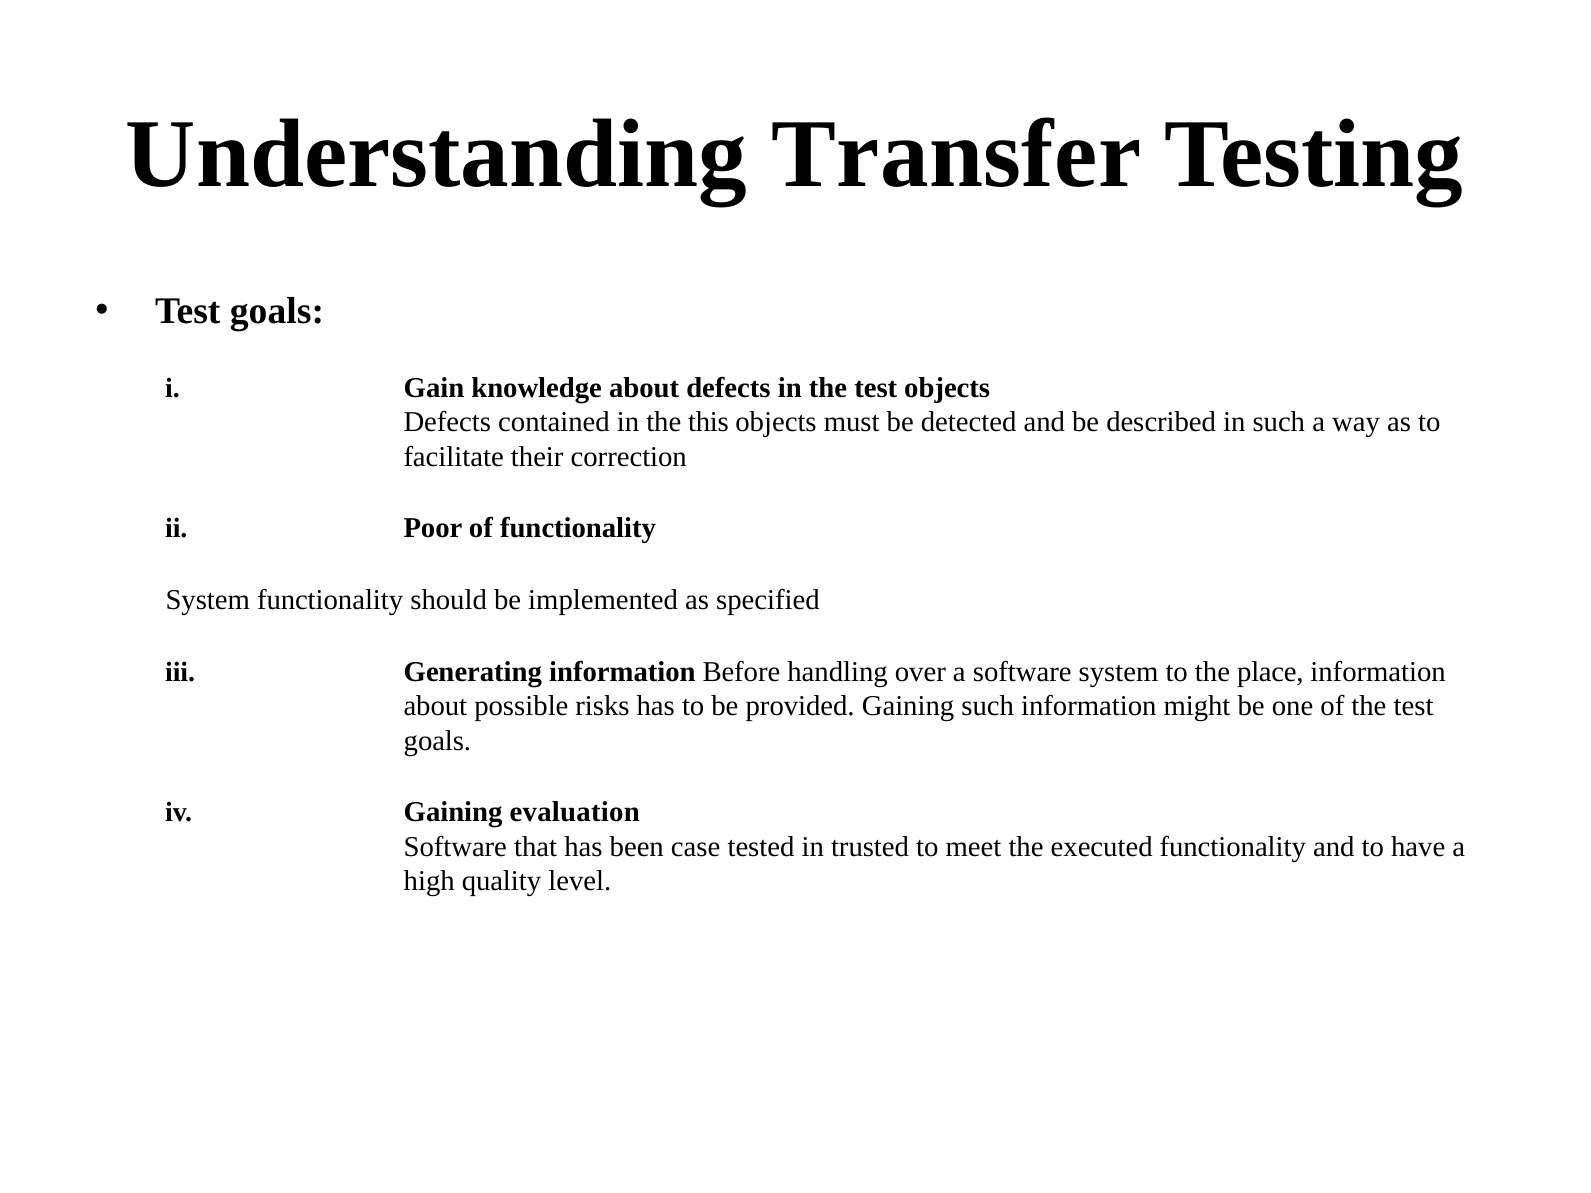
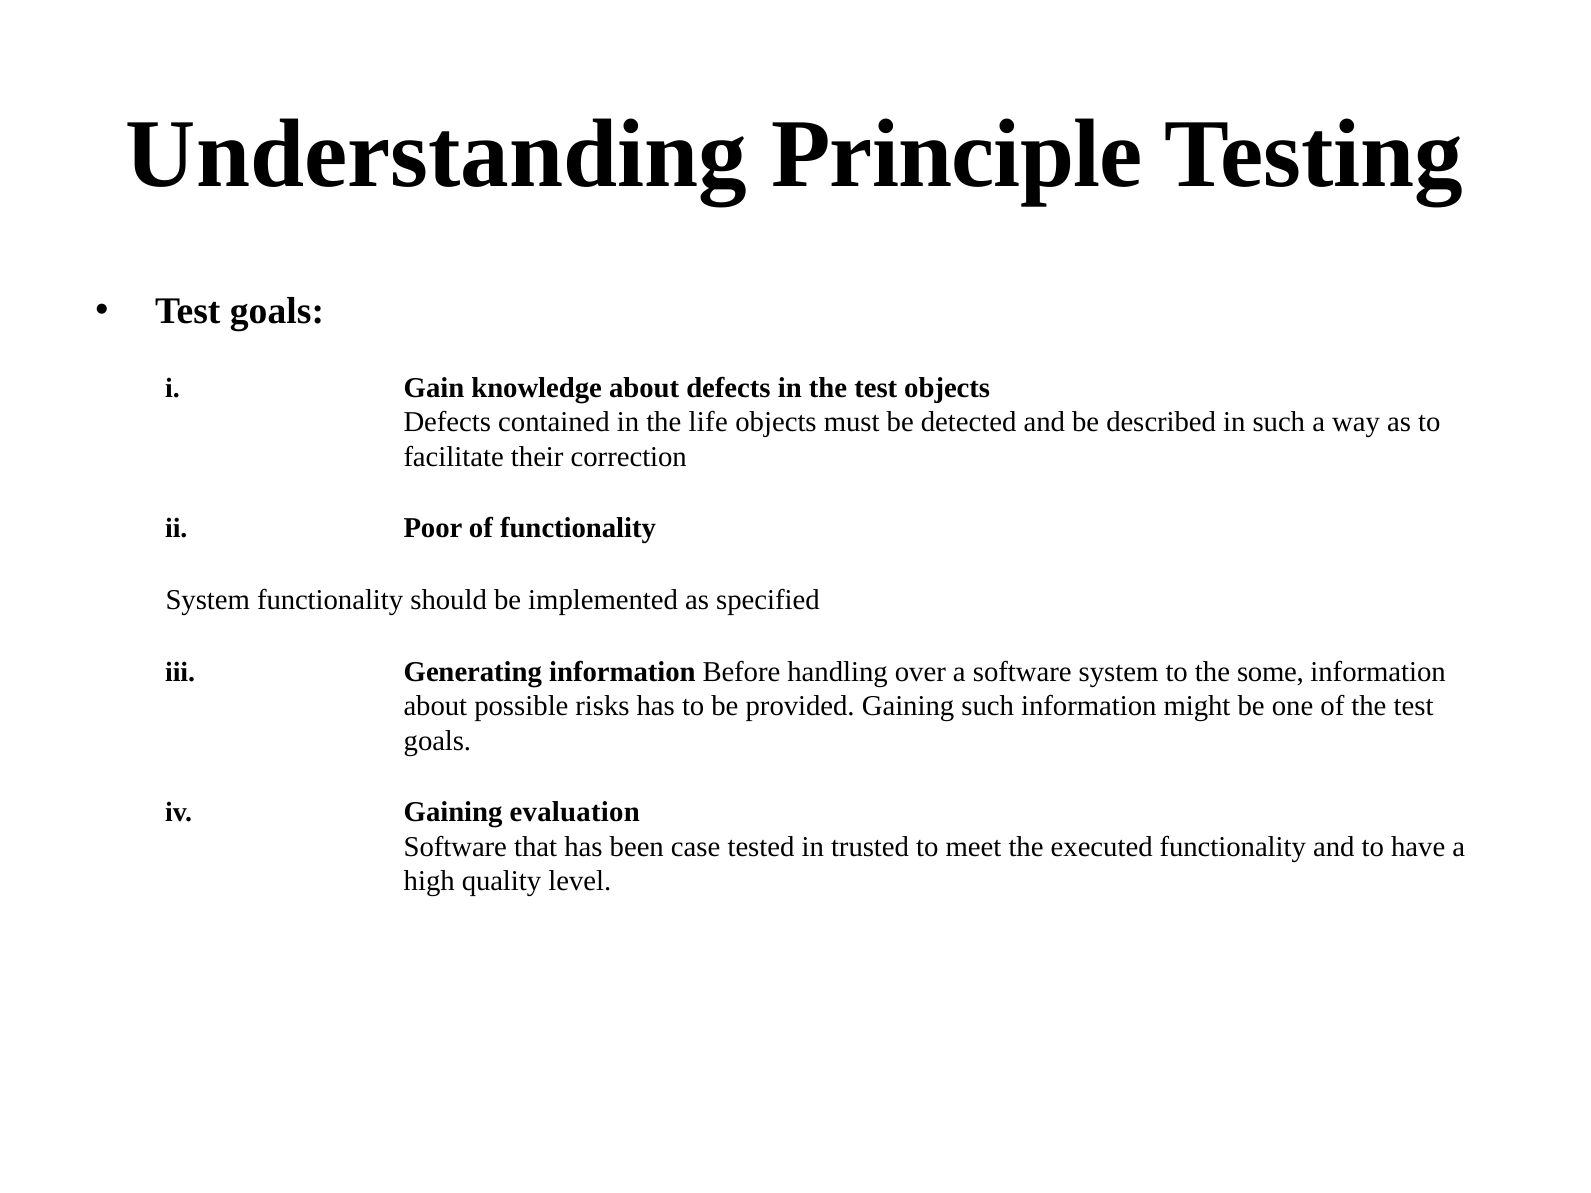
Transfer: Transfer -> Principle
this: this -> life
place: place -> some
